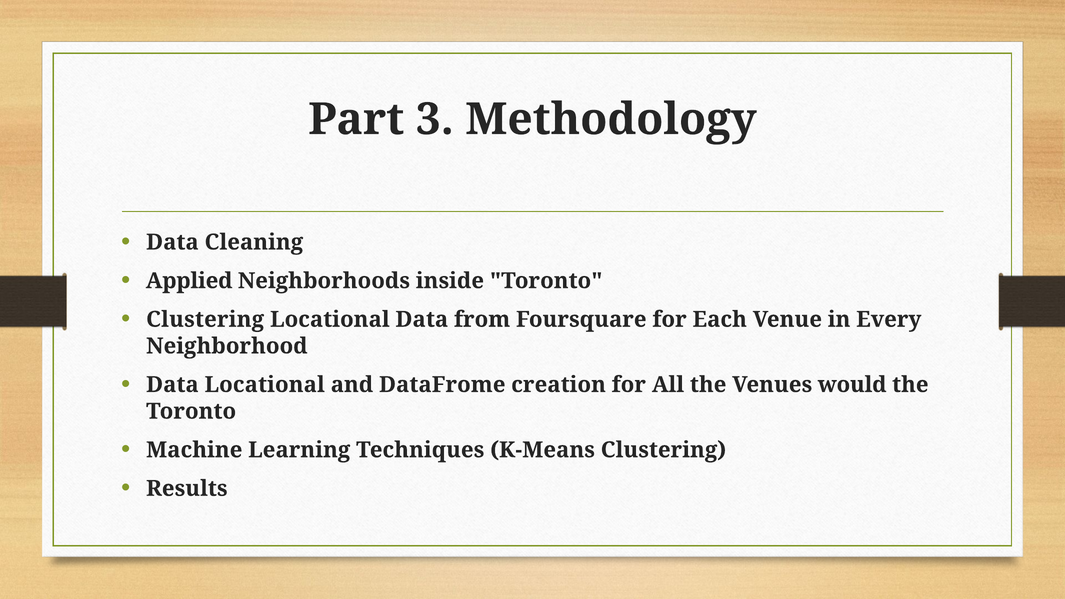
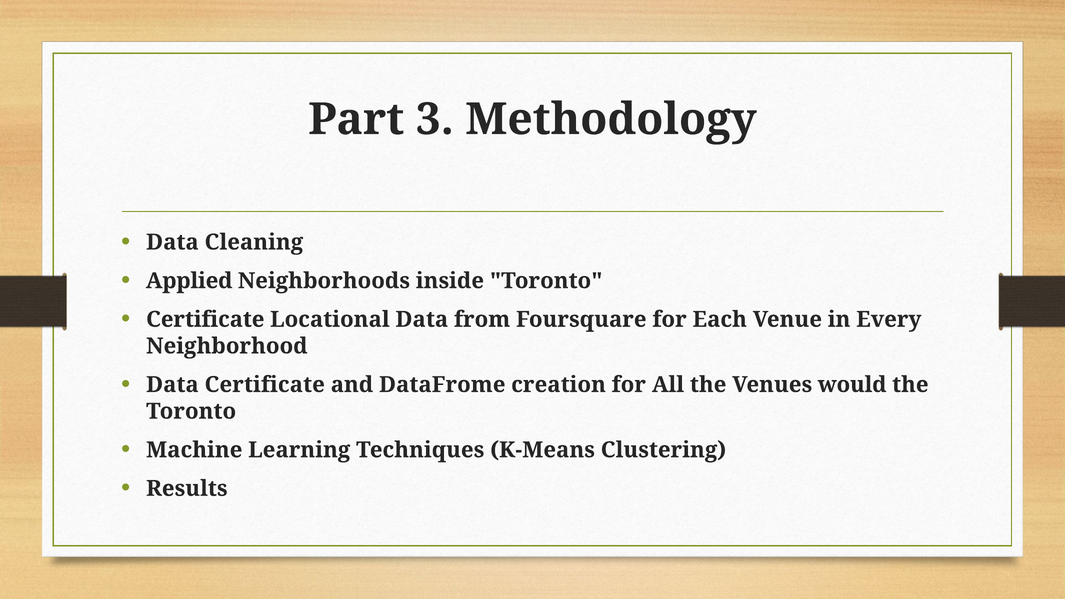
Clustering at (205, 319): Clustering -> Certificate
Data Locational: Locational -> Certificate
